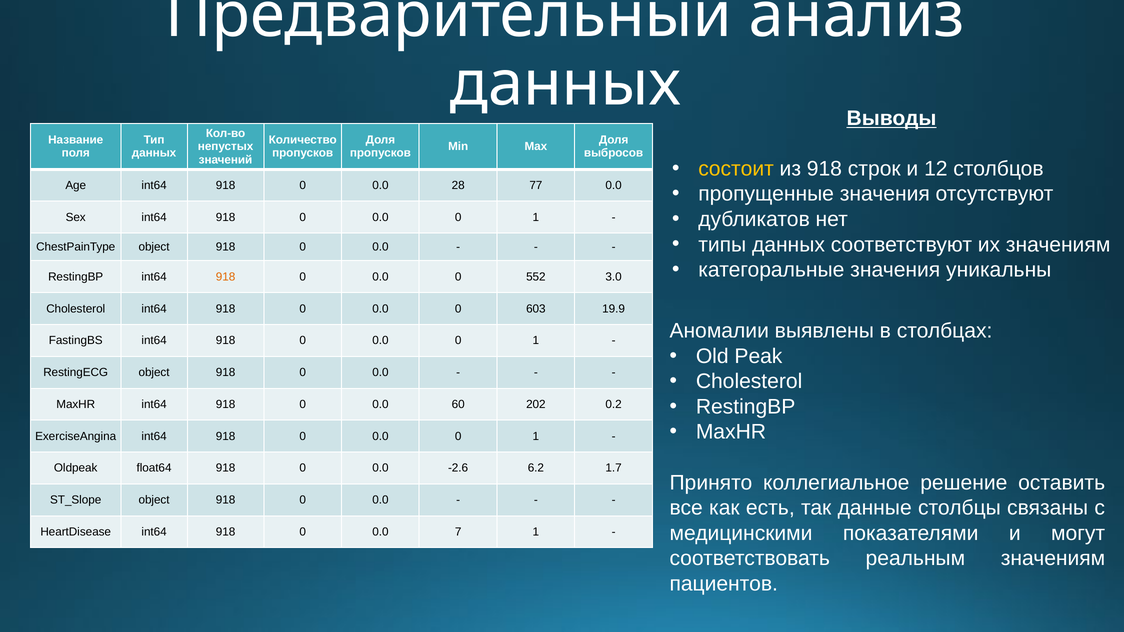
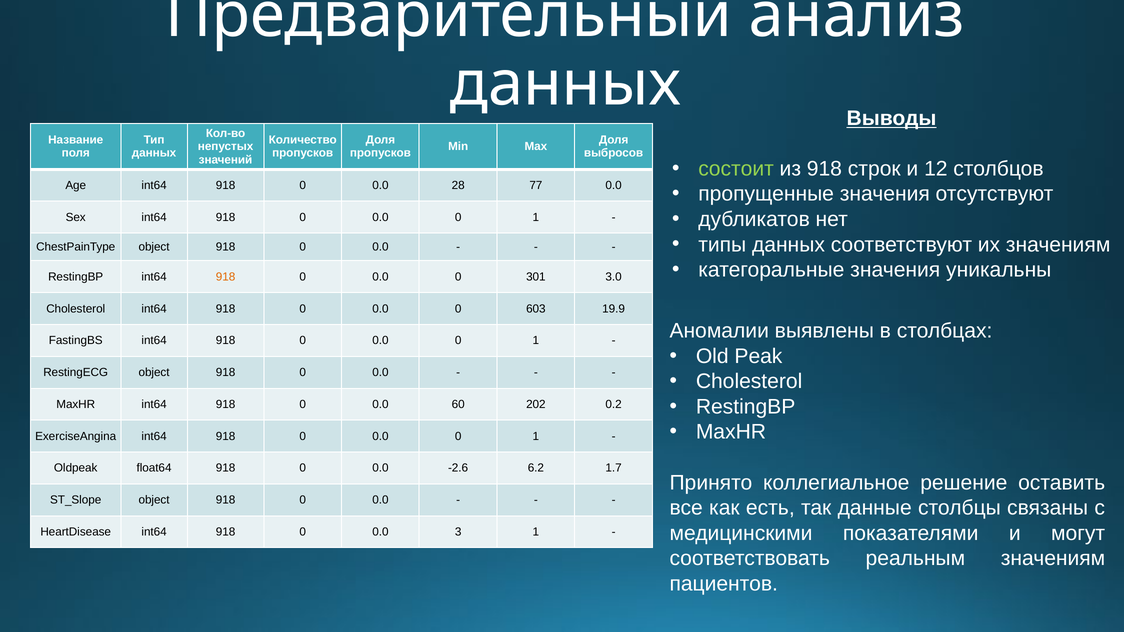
состоит colour: yellow -> light green
552: 552 -> 301
7: 7 -> 3
